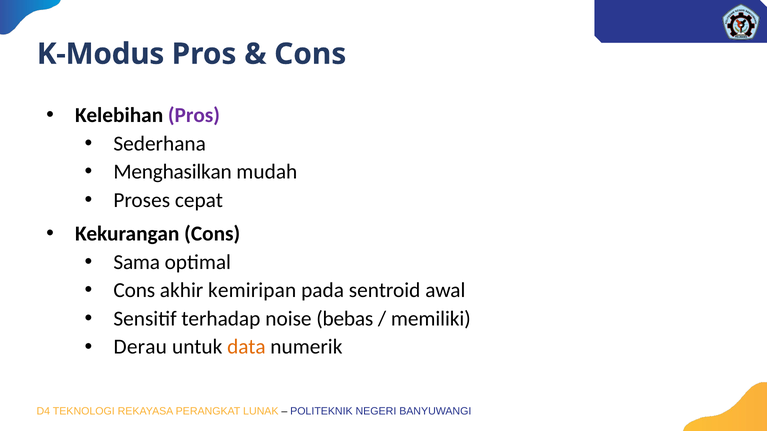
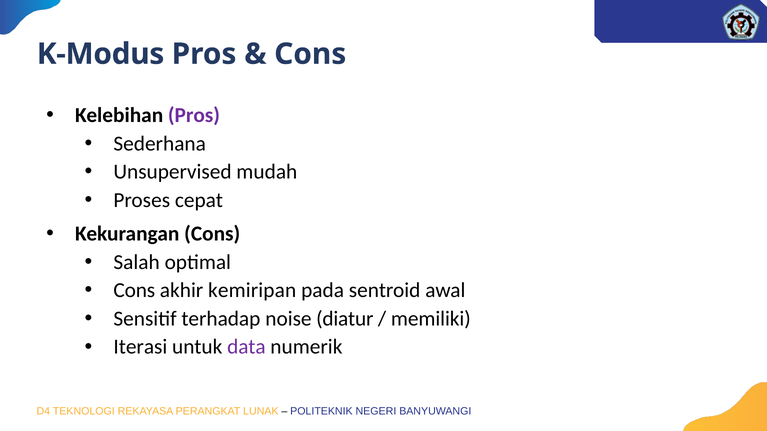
Menghasilkan: Menghasilkan -> Unsupervised
Sama: Sama -> Salah
bebas: bebas -> diatur
Derau: Derau -> Iterasi
data colour: orange -> purple
